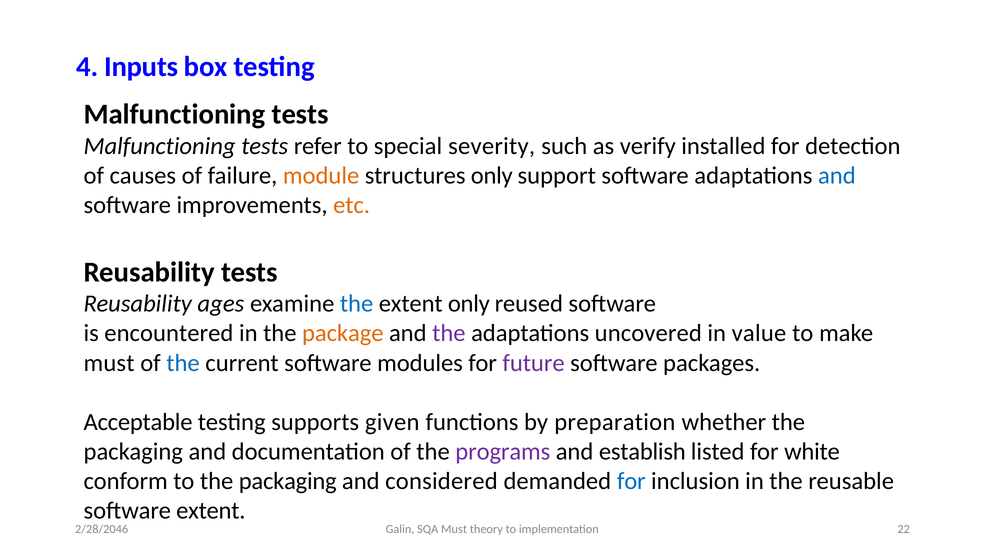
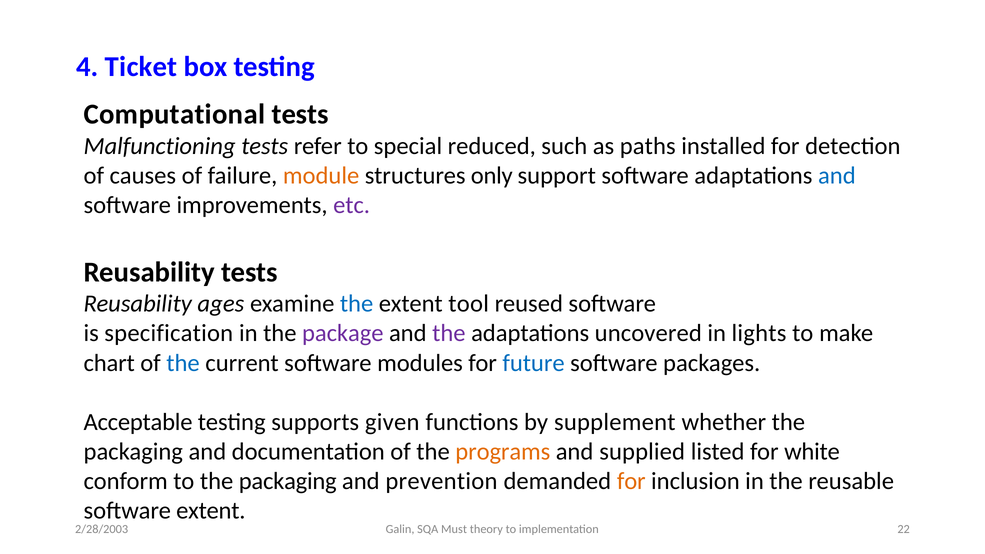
Inputs: Inputs -> Ticket
Malfunctioning at (175, 114): Malfunctioning -> Computational
severity: severity -> reduced
verify: verify -> paths
etc colour: orange -> purple
extent only: only -> tool
encountered: encountered -> specification
package colour: orange -> purple
value: value -> lights
must at (109, 363): must -> chart
future colour: purple -> blue
preparation: preparation -> supplement
programs colour: purple -> orange
establish: establish -> supplied
considered: considered -> prevention
for at (631, 481) colour: blue -> orange
2/28/2046: 2/28/2046 -> 2/28/2003
